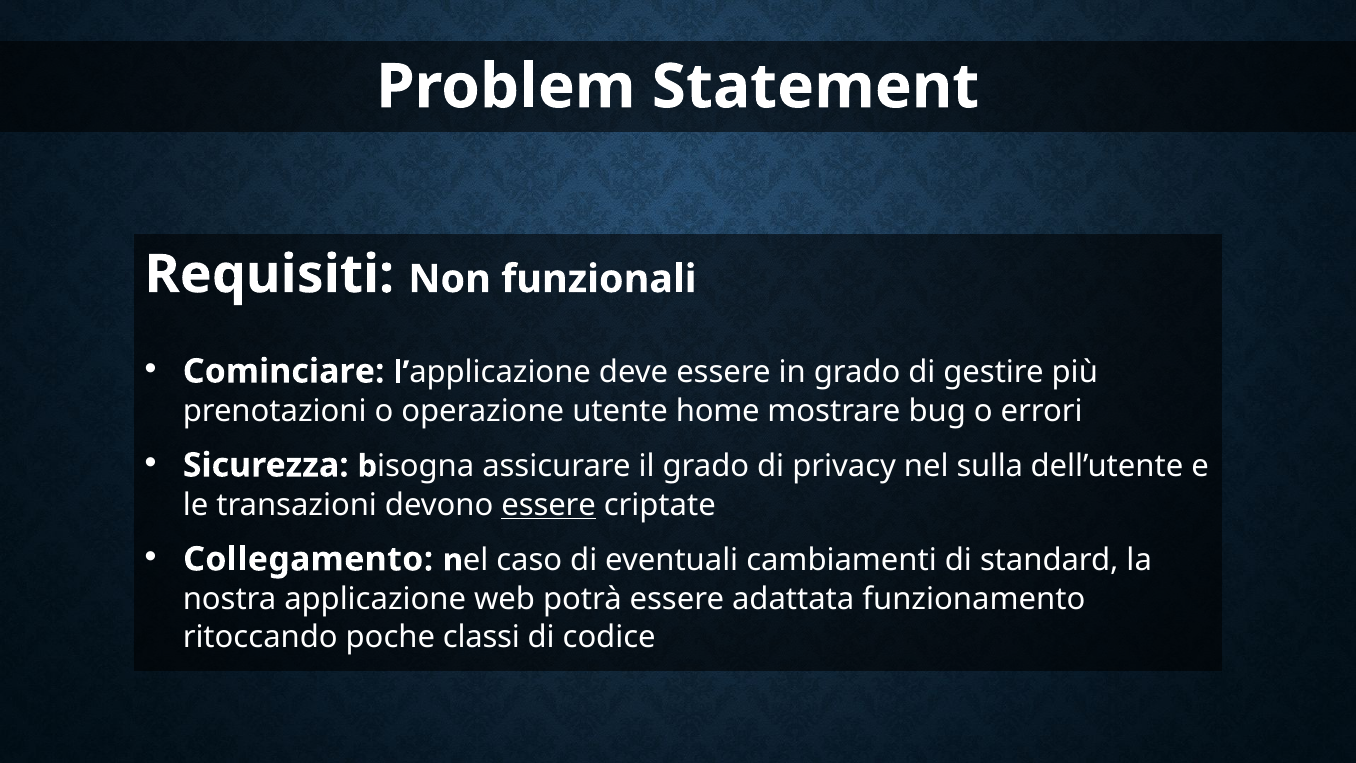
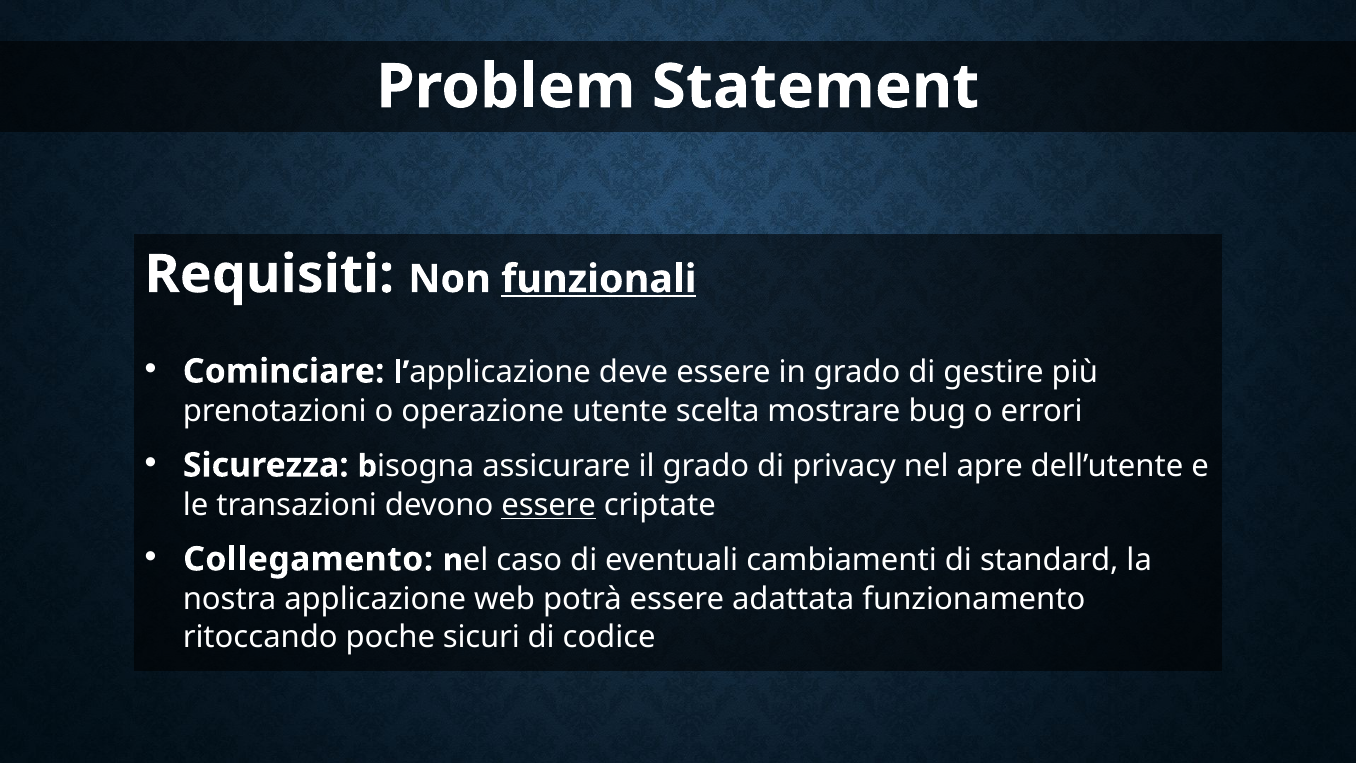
funzionali underline: none -> present
home: home -> scelta
sulla: sulla -> apre
classi: classi -> sicuri
